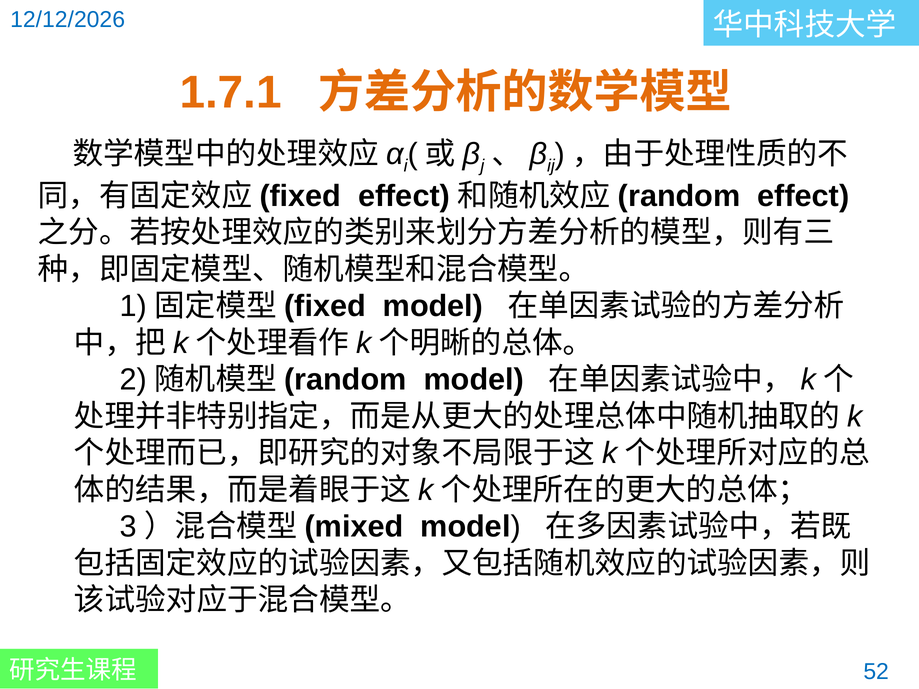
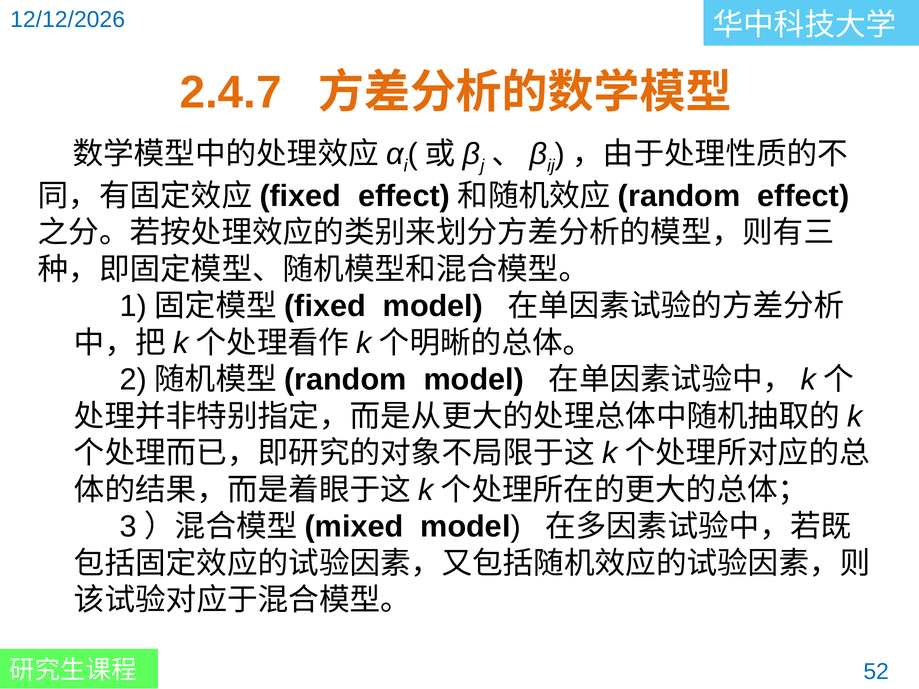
1.7.1: 1.7.1 -> 2.4.7
